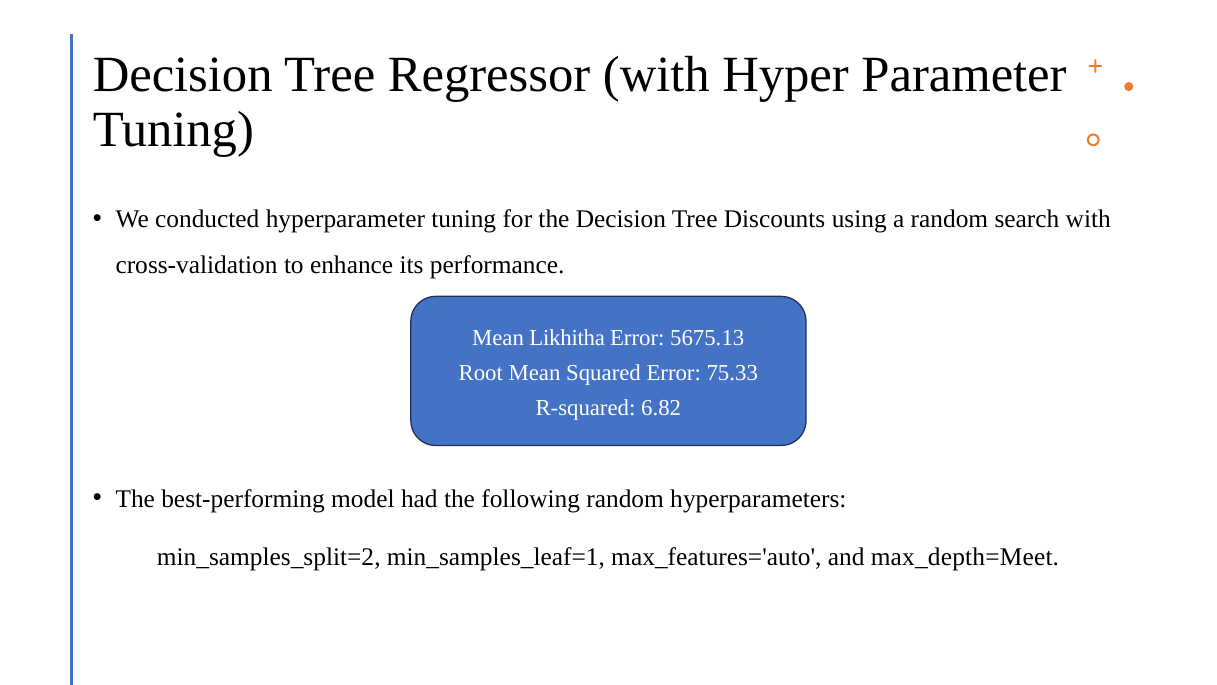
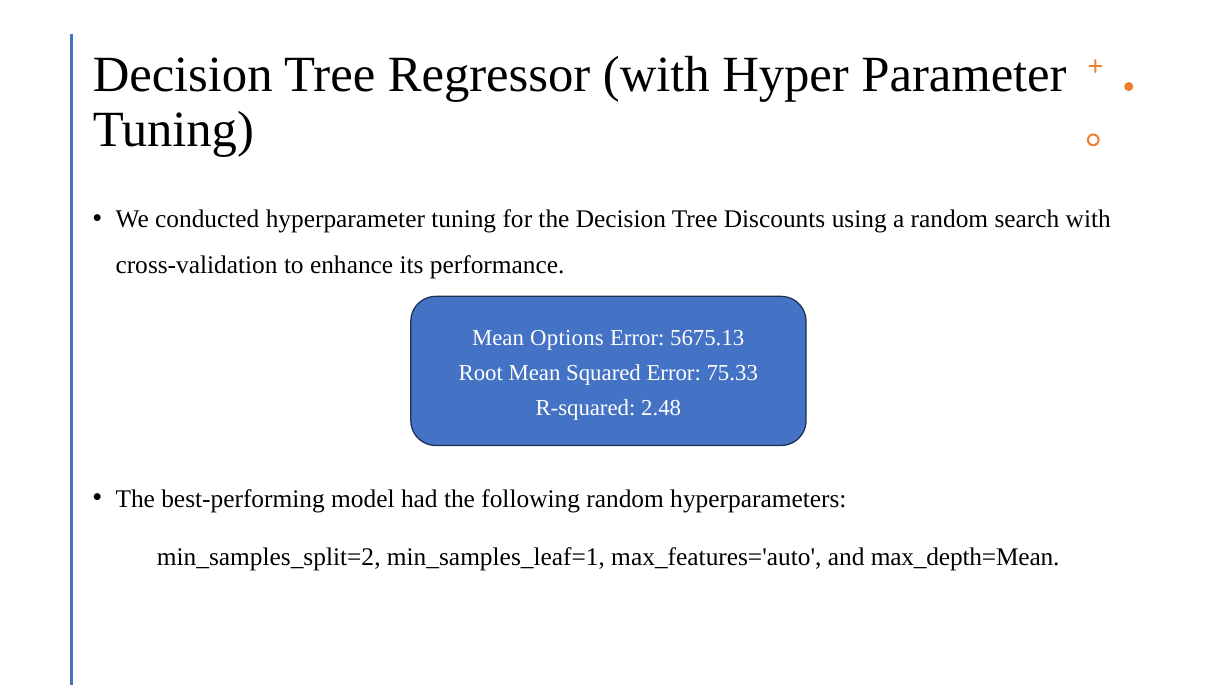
Likhitha: Likhitha -> Options
6.82: 6.82 -> 2.48
max_depth=Meet: max_depth=Meet -> max_depth=Mean
